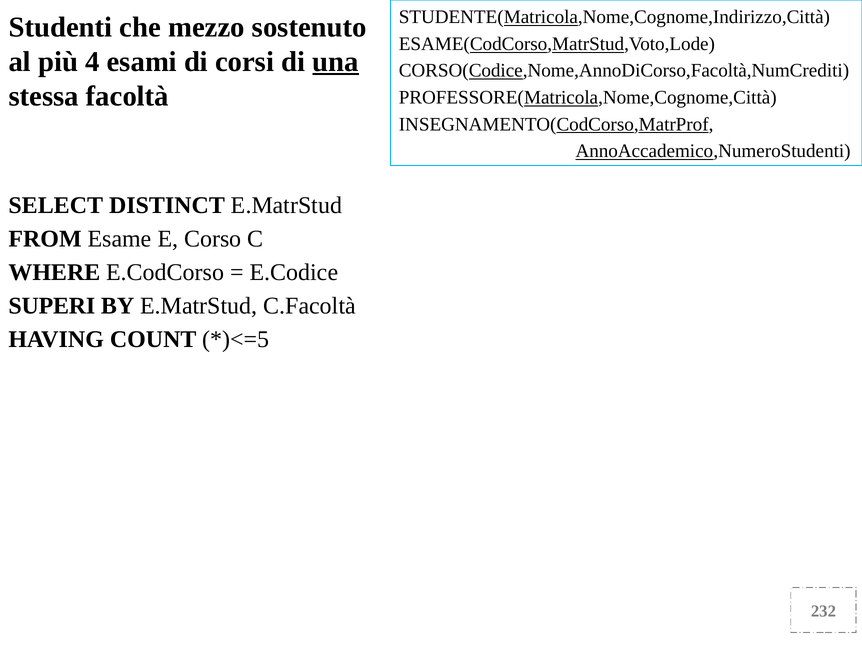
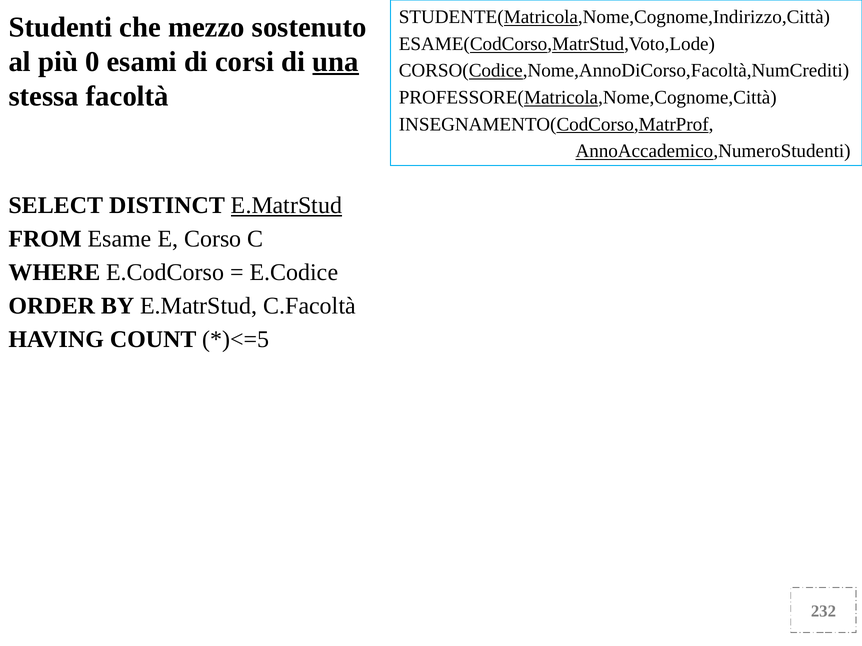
4: 4 -> 0
E.MatrStud at (286, 205) underline: none -> present
SUPERI: SUPERI -> ORDER
